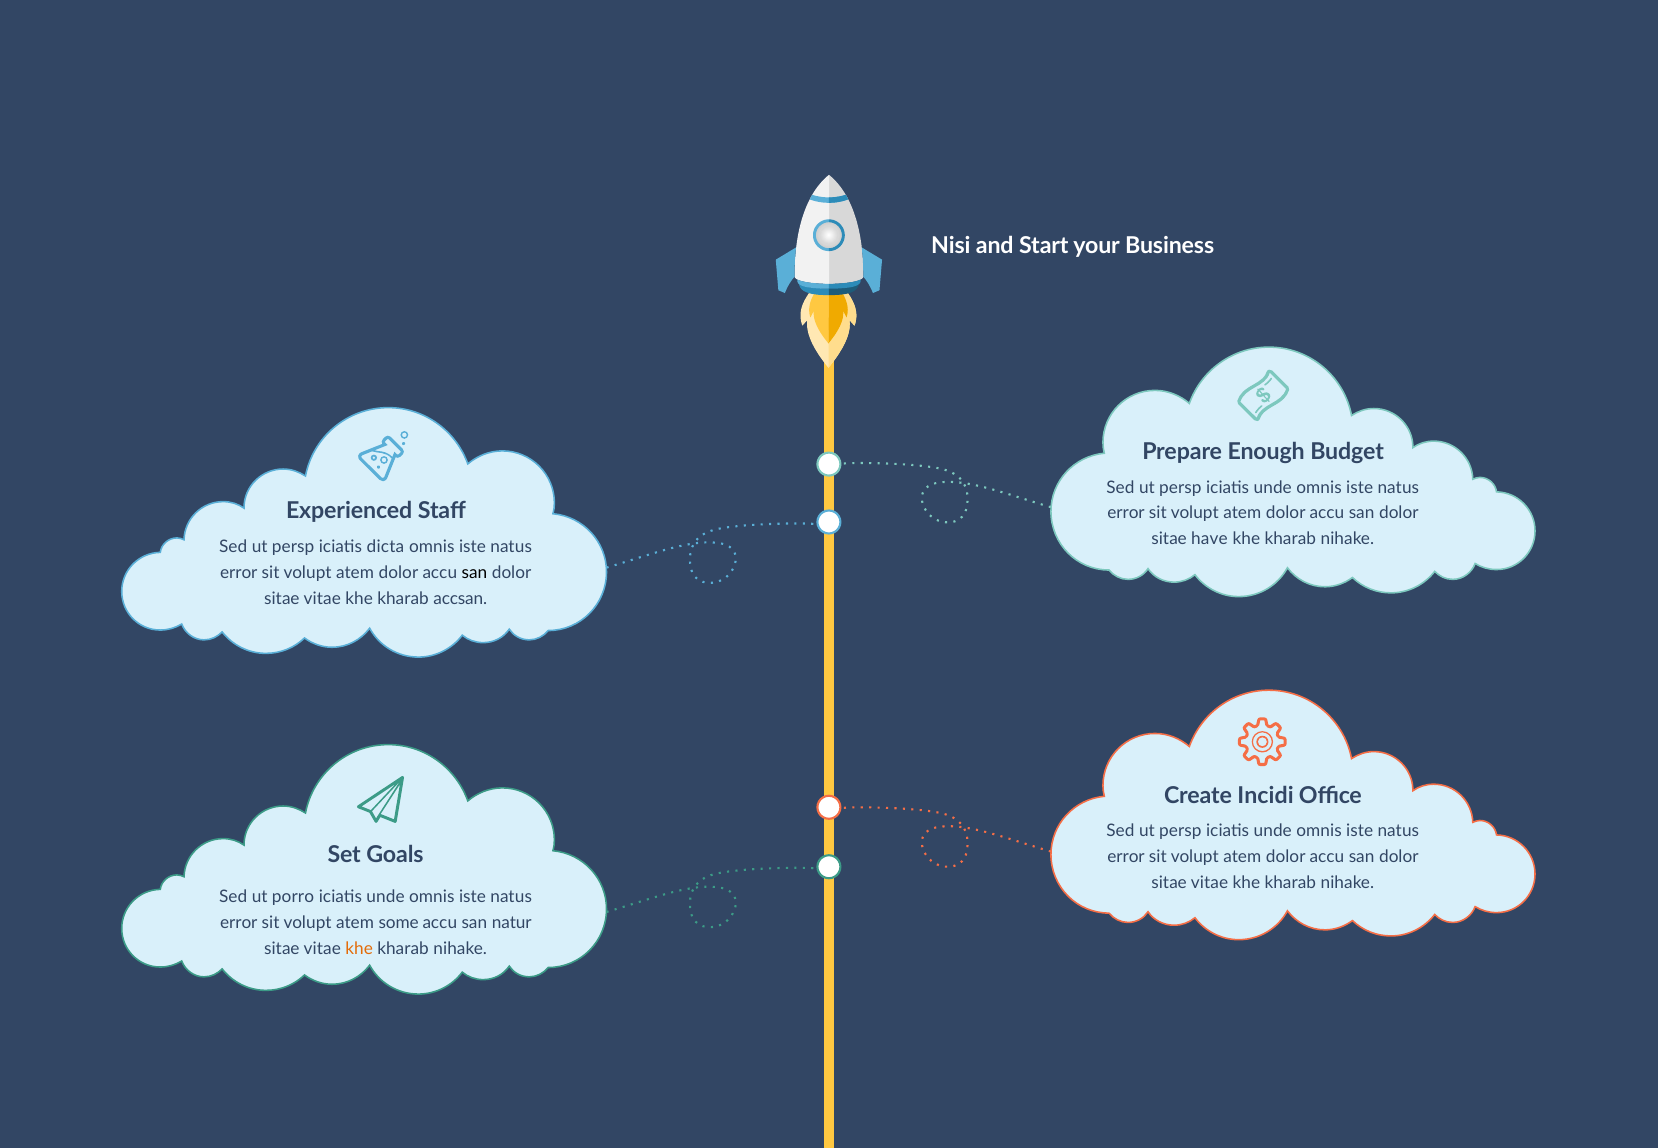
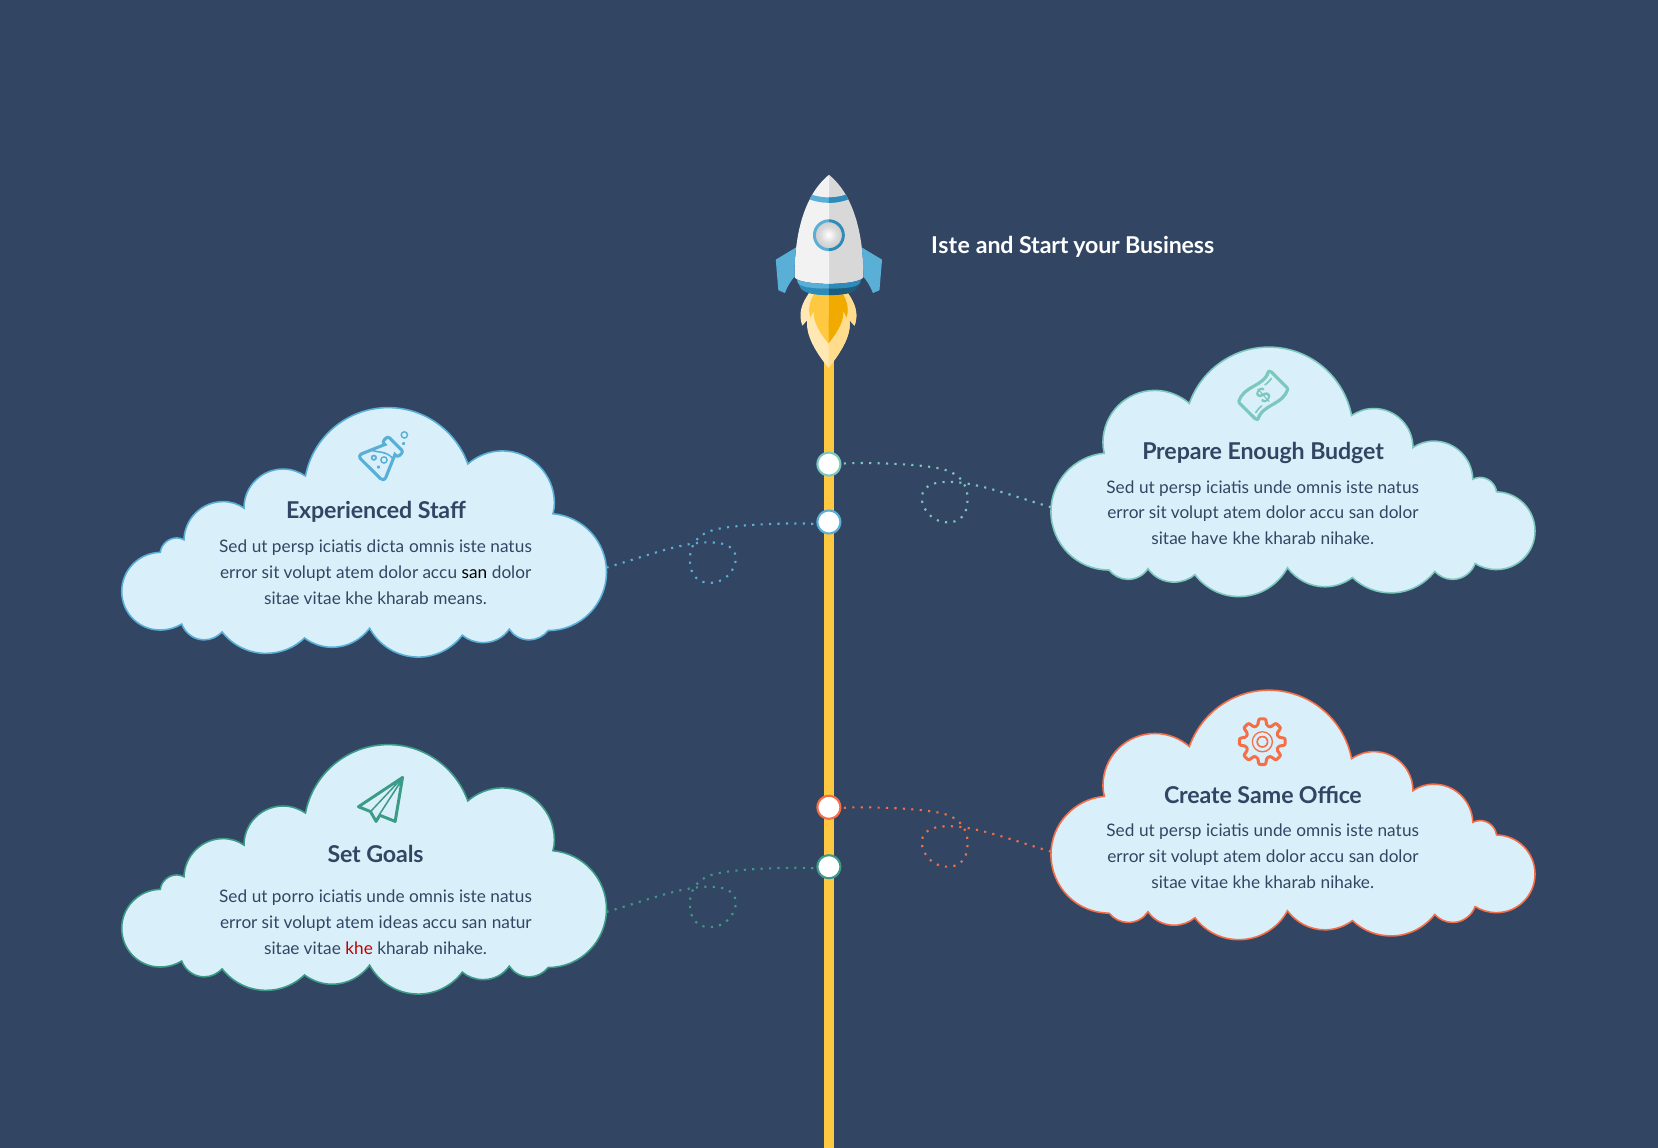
Nisi at (951, 246): Nisi -> Iste
accsan: accsan -> means
Incidi: Incidi -> Same
some: some -> ideas
khe at (359, 948) colour: orange -> red
